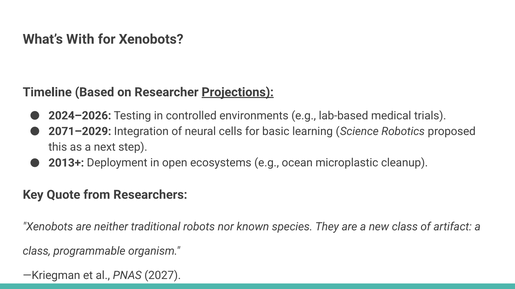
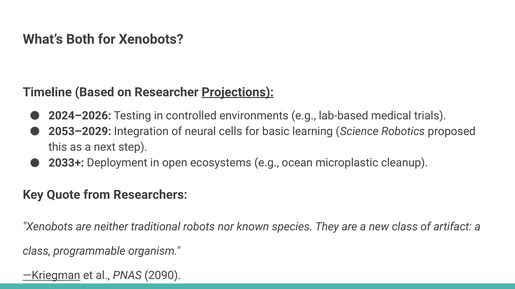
With: With -> Both
2071–2029: 2071–2029 -> 2053–2029
2013+: 2013+ -> 2033+
—Kriegman underline: none -> present
2027: 2027 -> 2090
